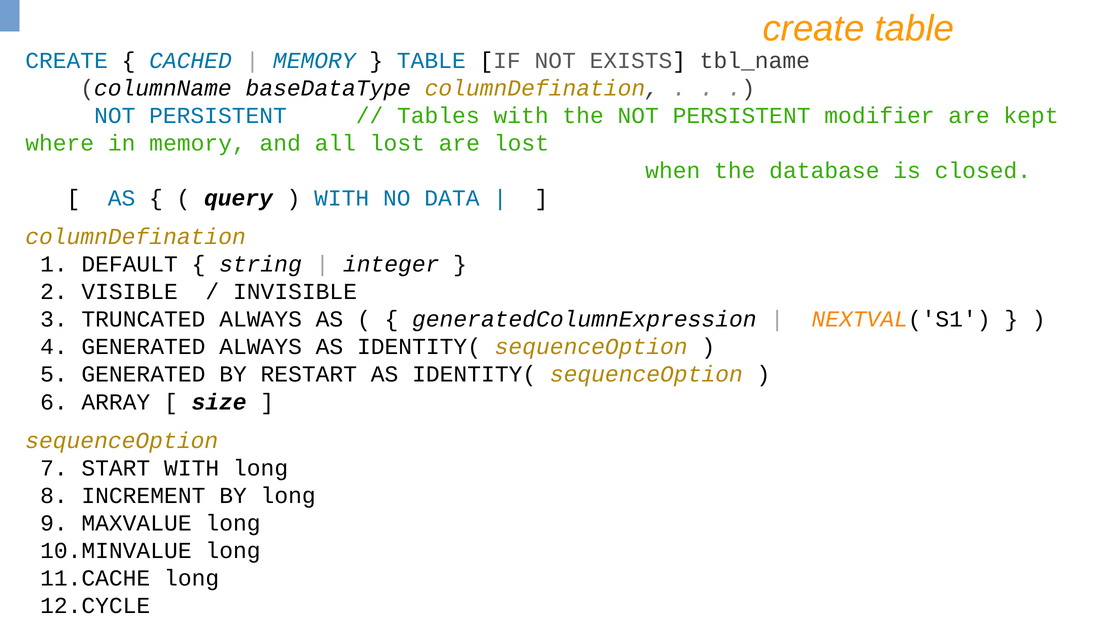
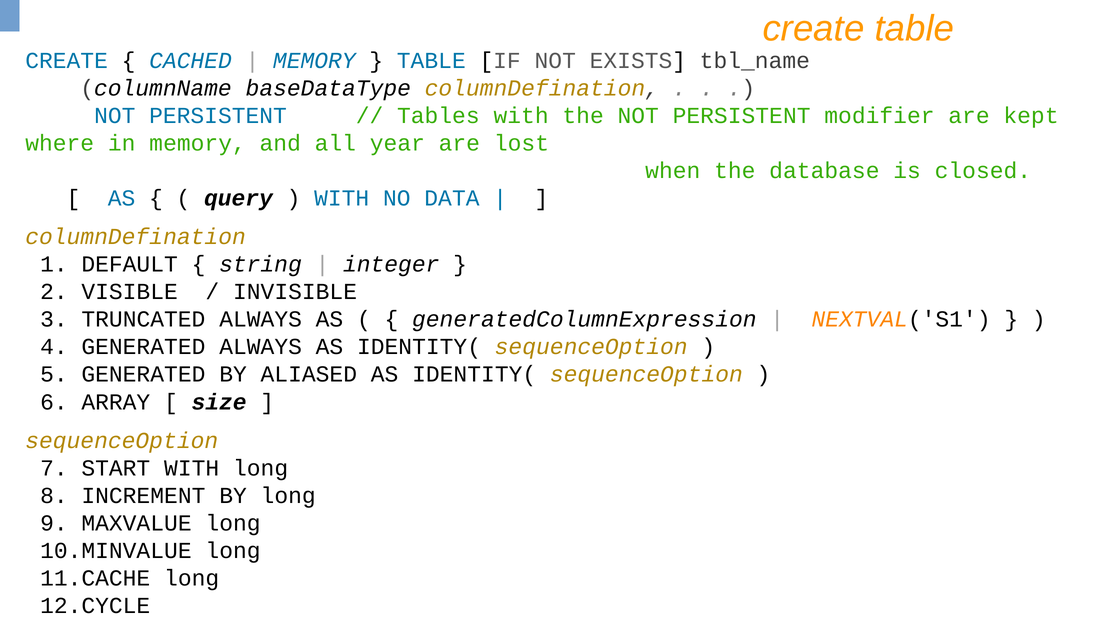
all lost: lost -> year
RESTART: RESTART -> ALIASED
